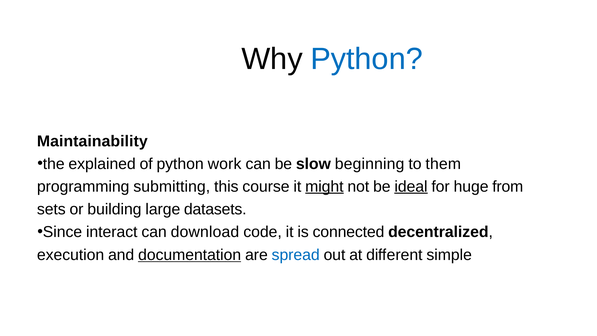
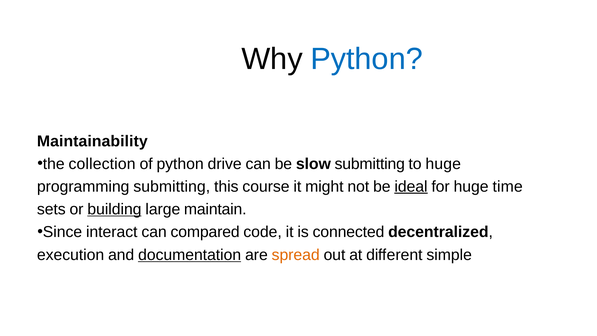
explained: explained -> collection
work: work -> drive
slow beginning: beginning -> submitting
to them: them -> huge
might underline: present -> none
from: from -> time
building underline: none -> present
datasets: datasets -> maintain
download: download -> compared
spread colour: blue -> orange
